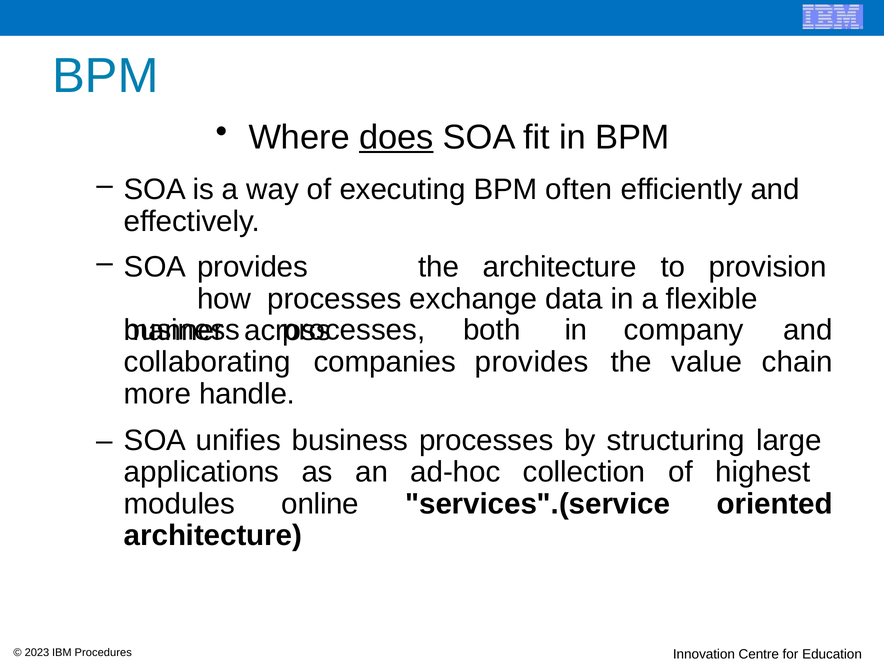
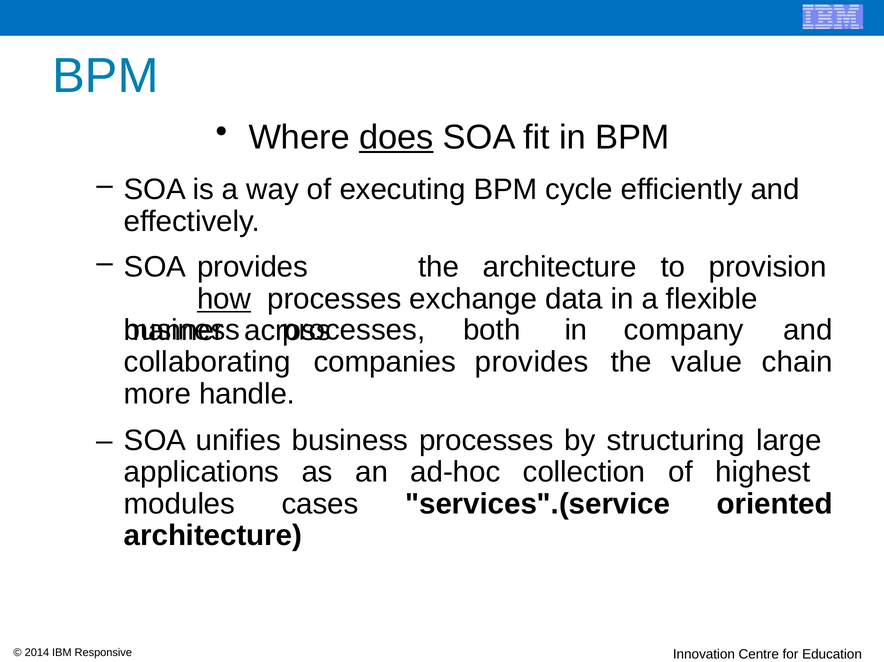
often: often -> cycle
how underline: none -> present
online: online -> cases
2023: 2023 -> 2014
Procedures: Procedures -> Responsive
